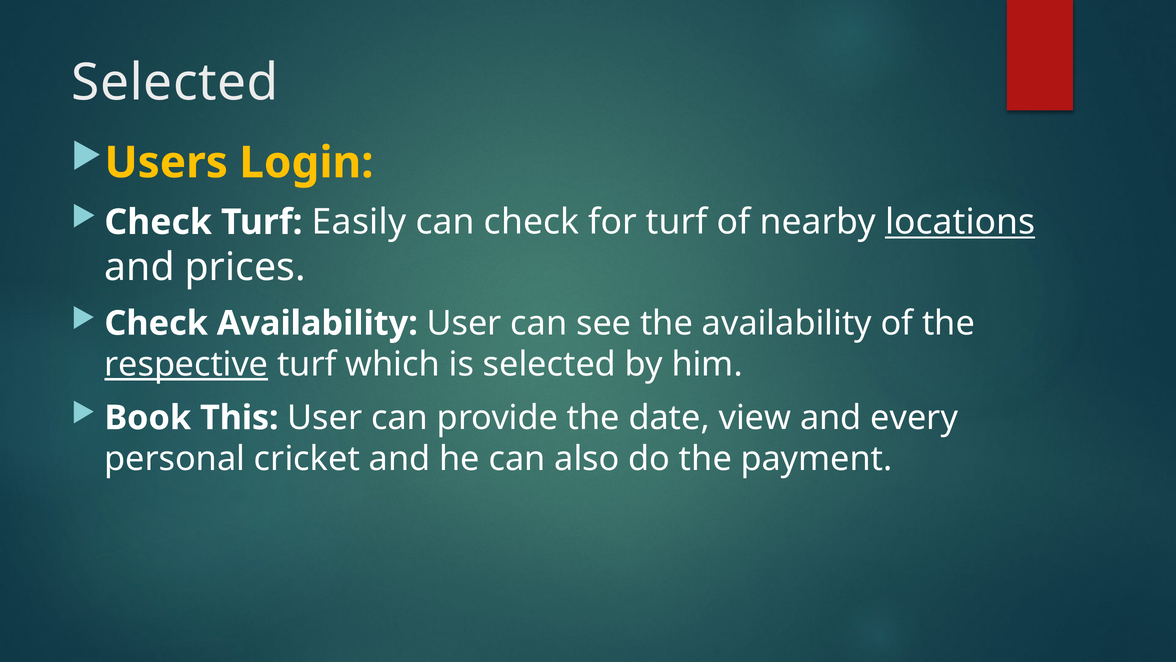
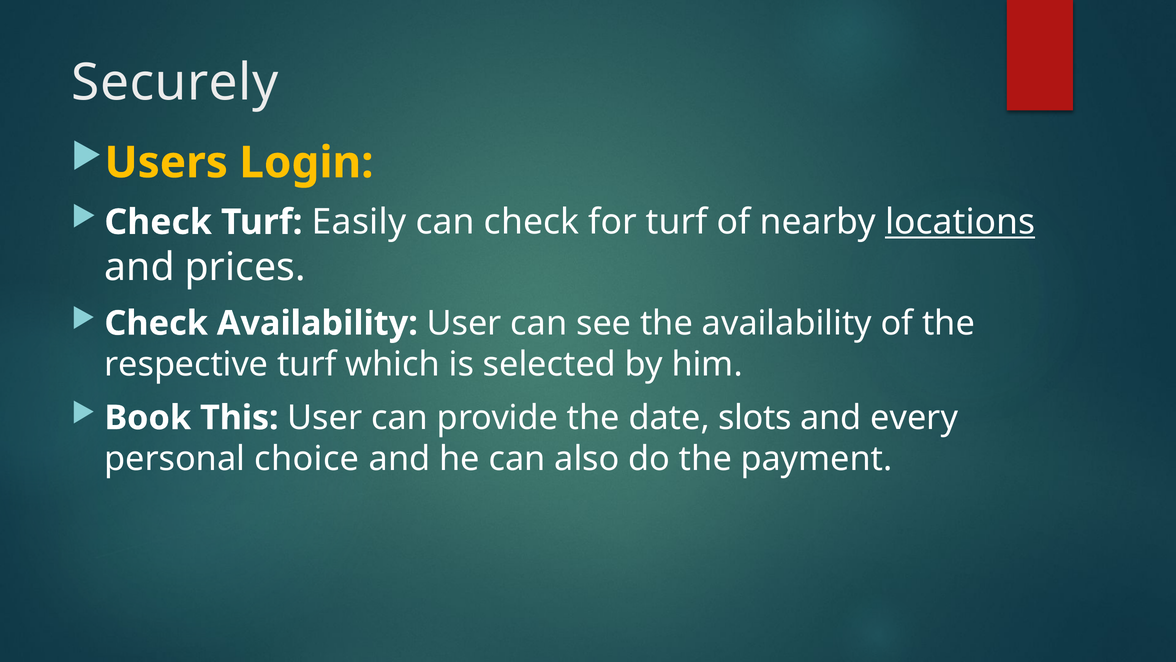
Selected at (175, 83): Selected -> Securely
respective underline: present -> none
view: view -> slots
cricket: cricket -> choice
